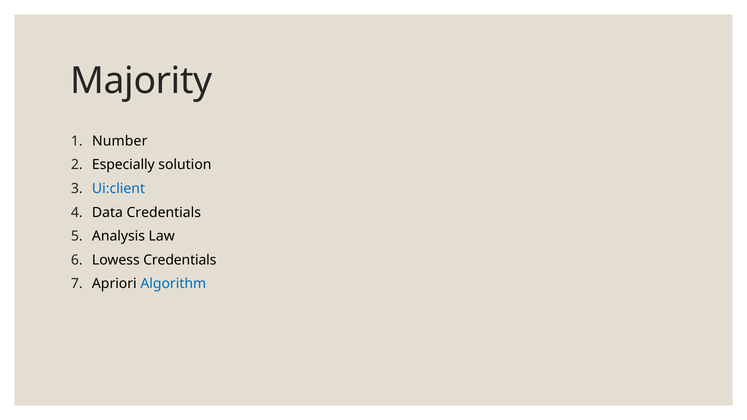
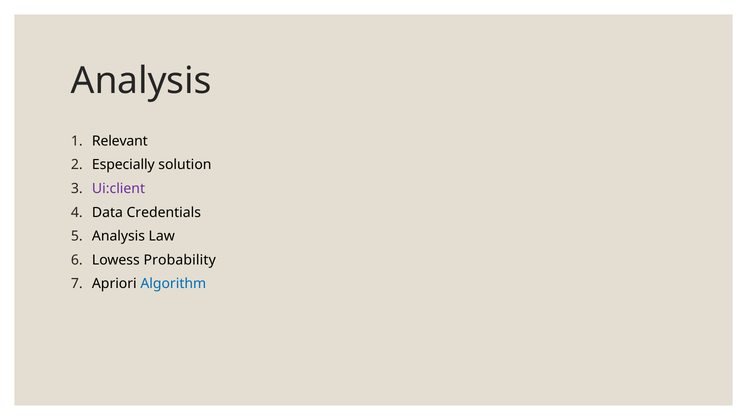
Majority at (141, 81): Majority -> Analysis
Number: Number -> Relevant
Ui:client colour: blue -> purple
Lowess Credentials: Credentials -> Probability
